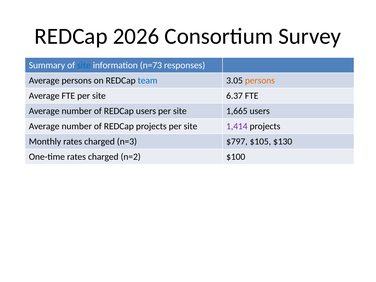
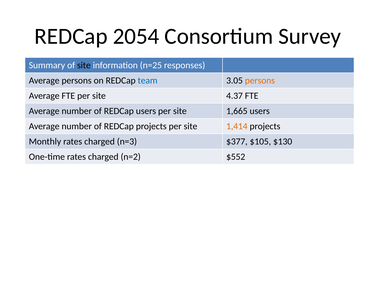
2026: 2026 -> 2054
site at (84, 65) colour: blue -> black
n=73: n=73 -> n=25
6.37: 6.37 -> 4.37
1,414 colour: purple -> orange
$797: $797 -> $377
$100: $100 -> $552
